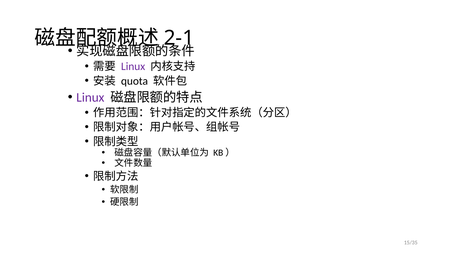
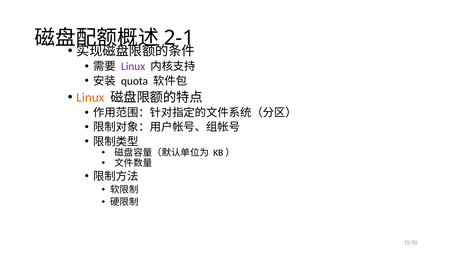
Linux at (90, 97) colour: purple -> orange
